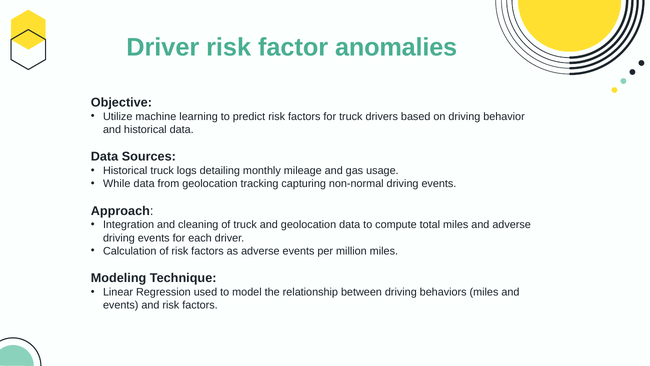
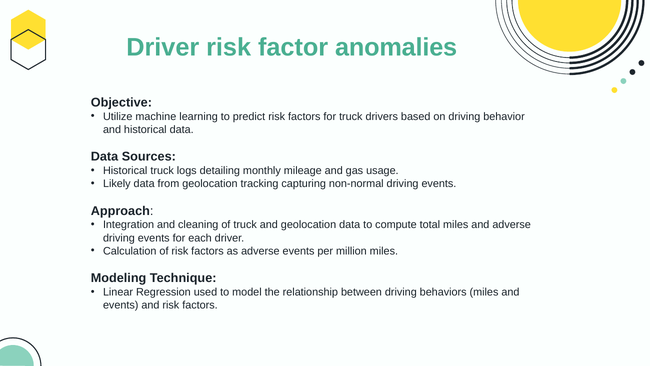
While: While -> Likely
